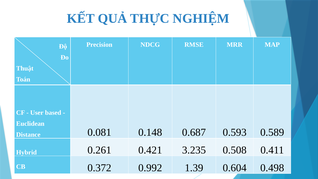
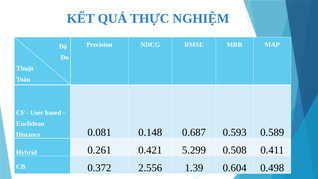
3.235: 3.235 -> 5.299
0.992: 0.992 -> 2.556
